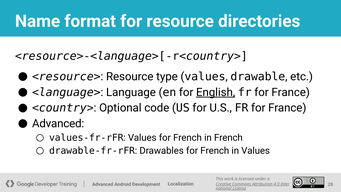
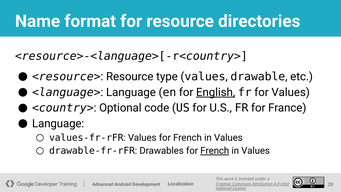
France at (291, 92): France -> Values
Advanced at (58, 124): Advanced -> Language
French at (228, 138): French -> Values
French at (215, 151) underline: none -> present
